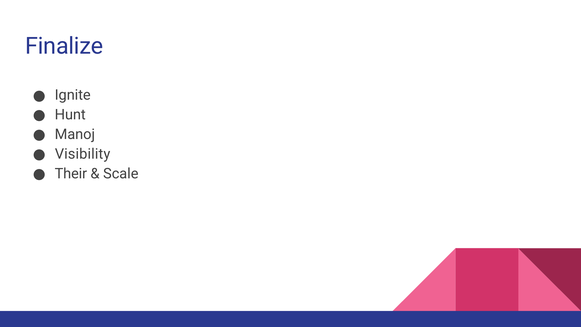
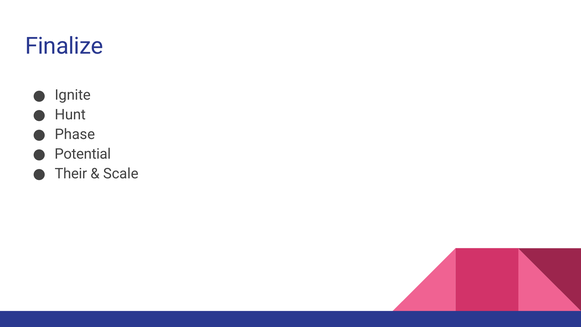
Manoj: Manoj -> Phase
Visibility: Visibility -> Potential
